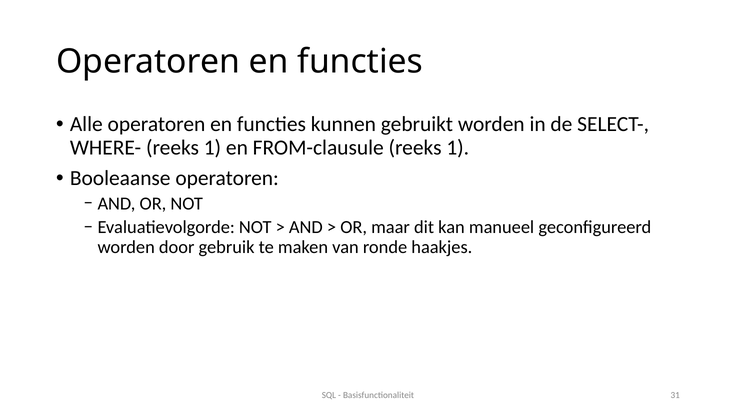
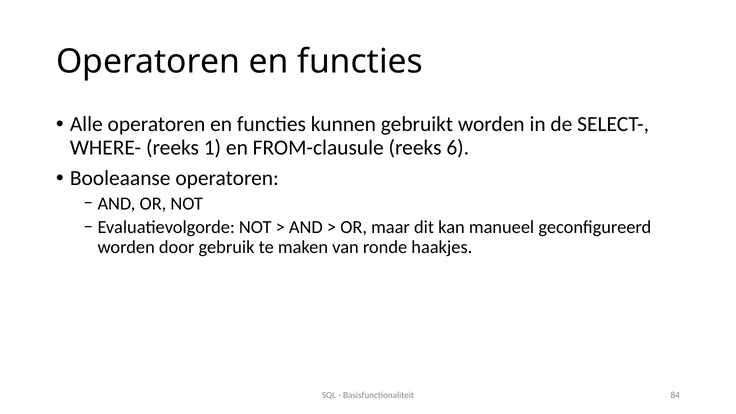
FROM-clausule reeks 1: 1 -> 6
31: 31 -> 84
